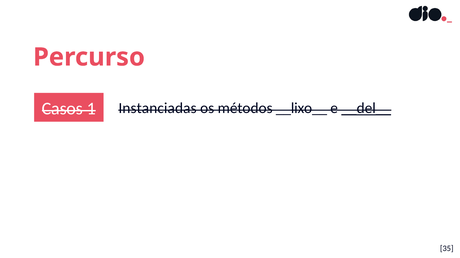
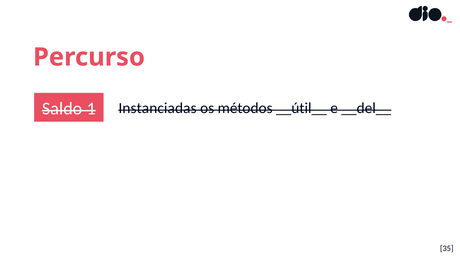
Casos: Casos -> Saldo
__lixo__: __lixo__ -> __útil__
__del__ underline: present -> none
